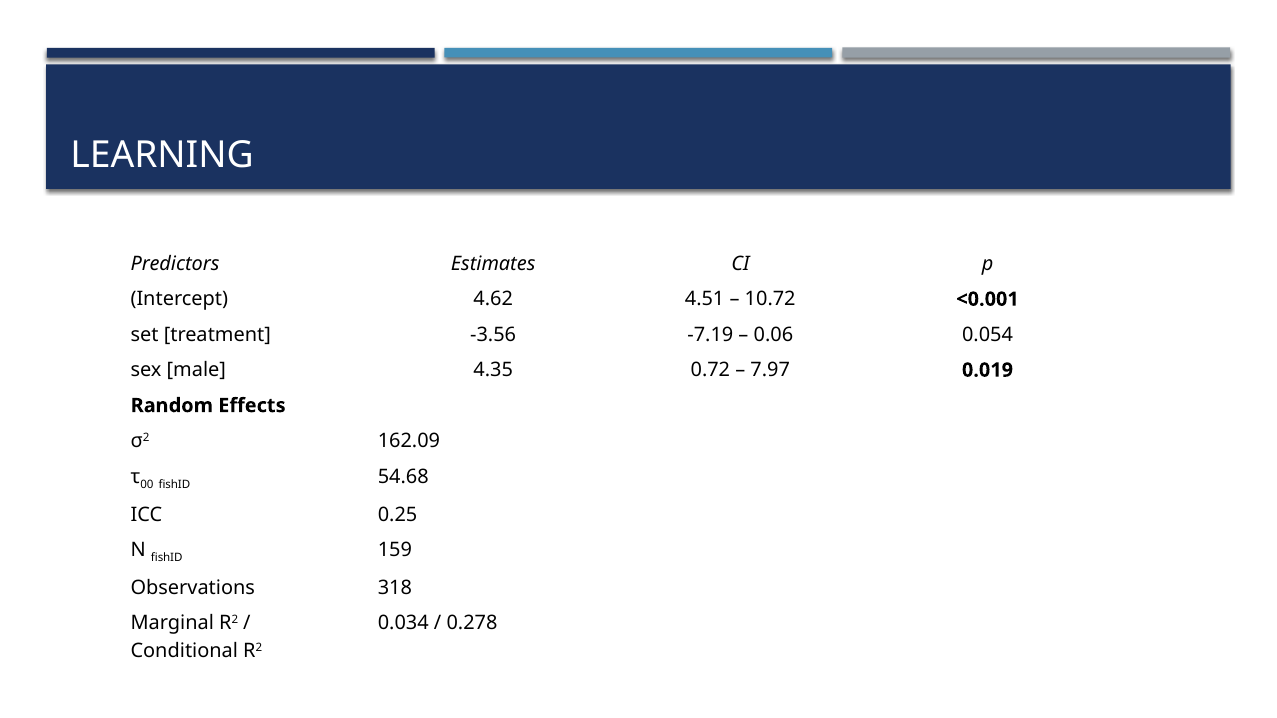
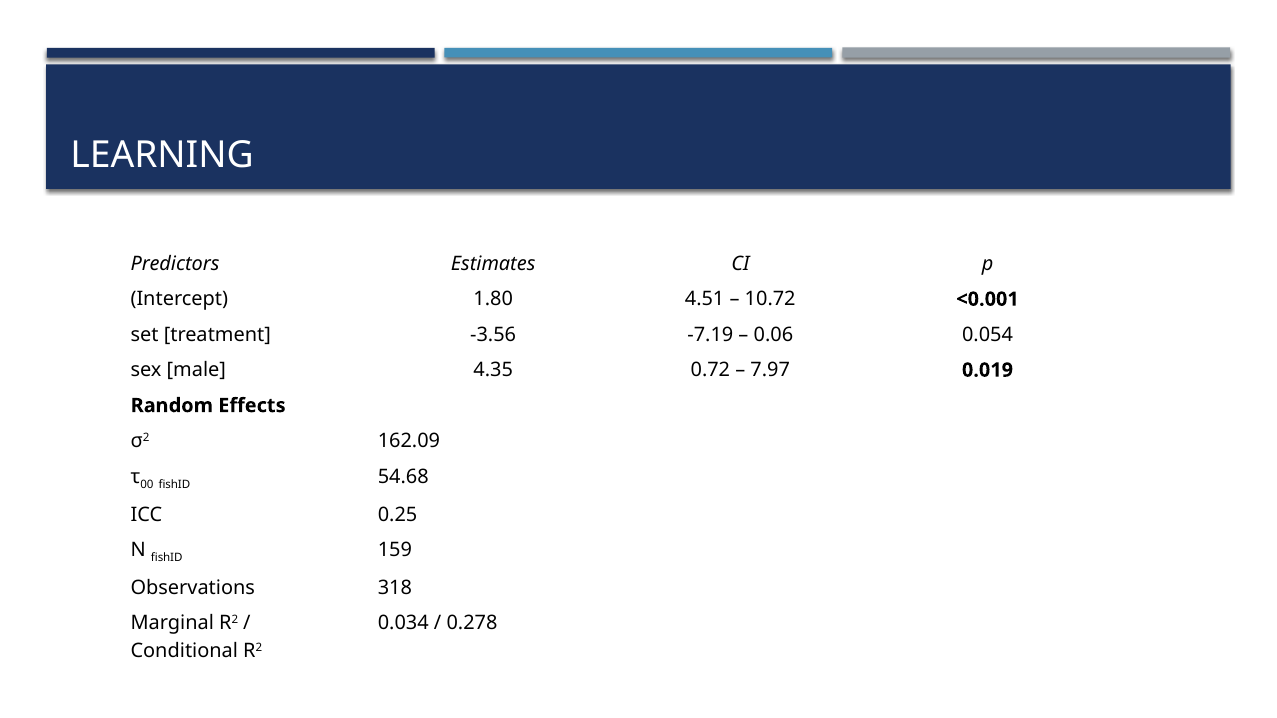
4.62: 4.62 -> 1.80
